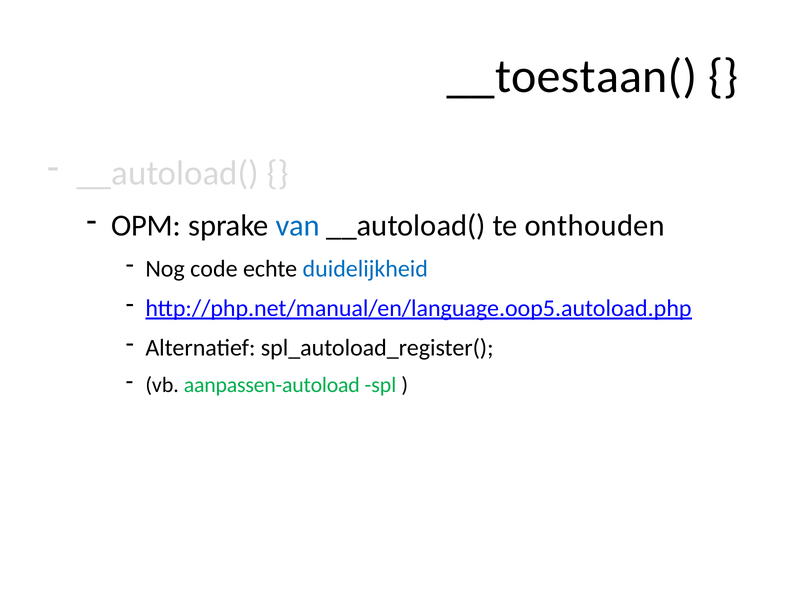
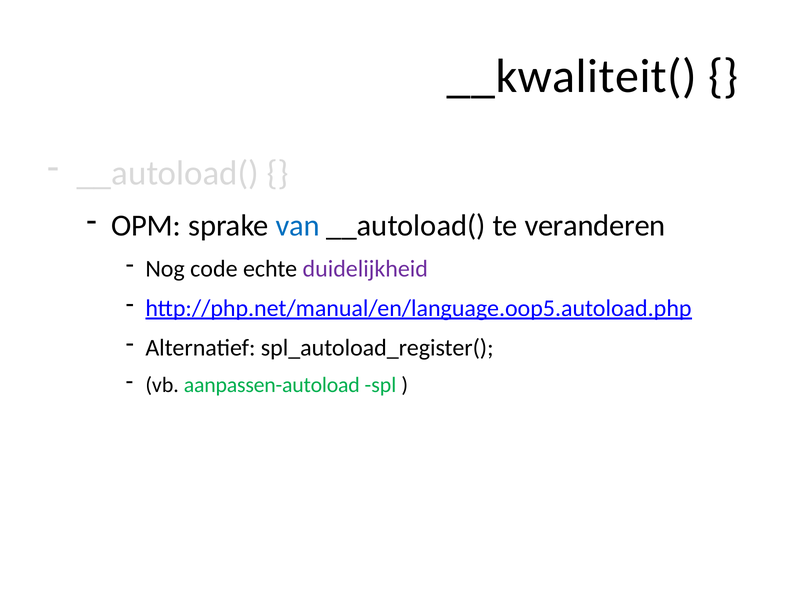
__toestaan(: __toestaan( -> __kwaliteit(
onthouden: onthouden -> veranderen
duidelijkheid colour: blue -> purple
